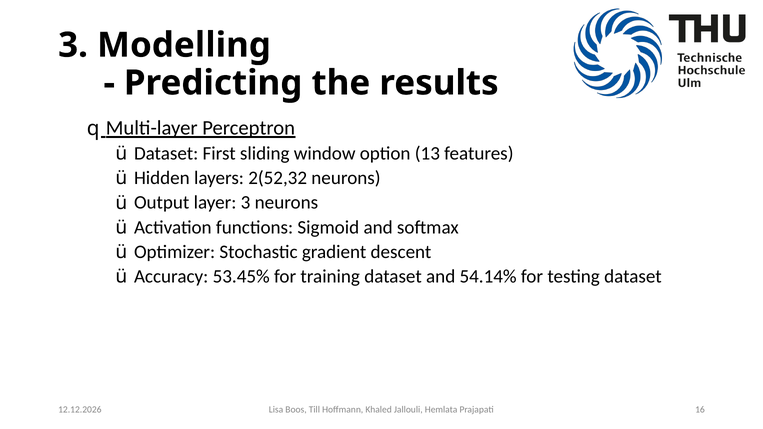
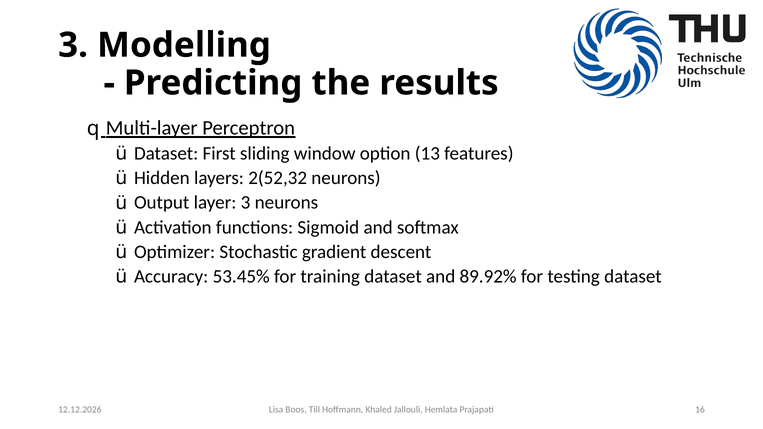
54.14%: 54.14% -> 89.92%
